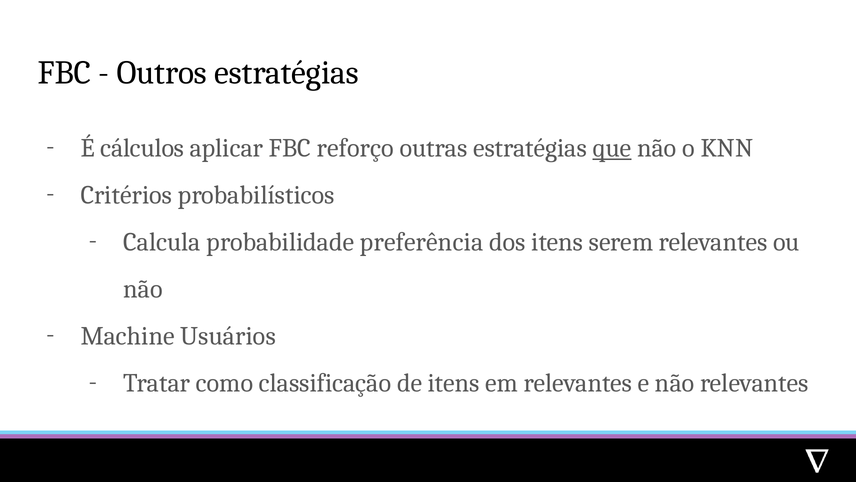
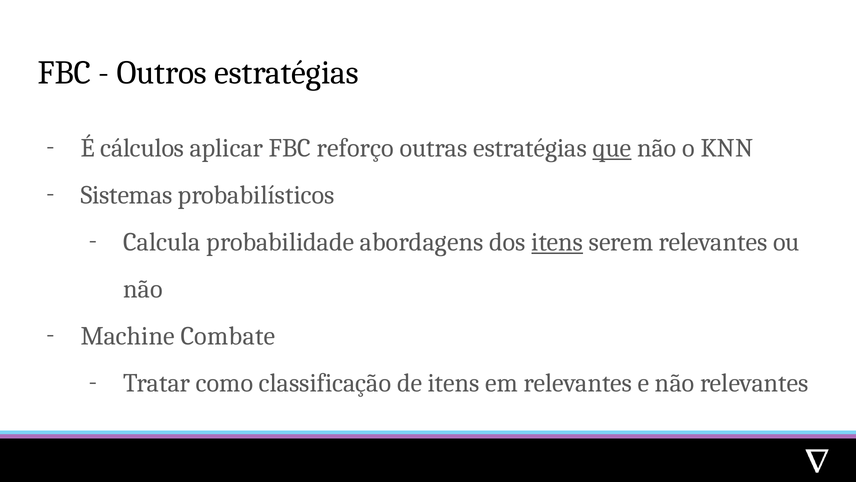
Critérios: Critérios -> Sistemas
preferência: preferência -> abordagens
itens at (557, 242) underline: none -> present
Usuários: Usuários -> Combate
